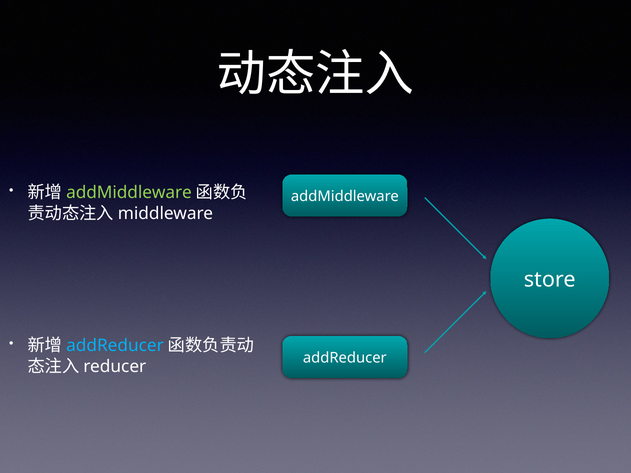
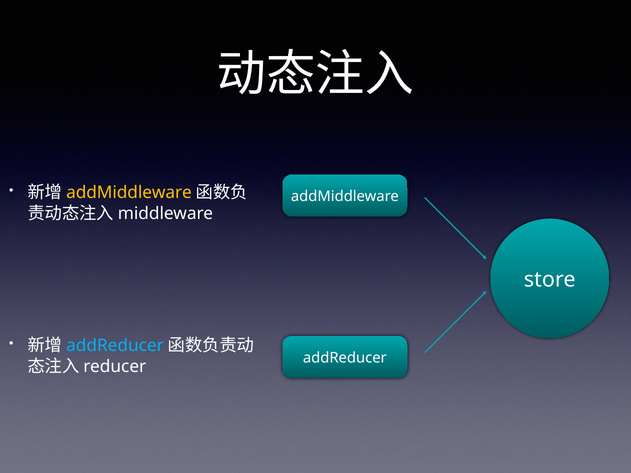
addMiddleware at (129, 193) colour: light green -> yellow
